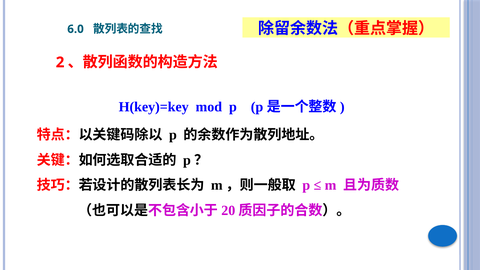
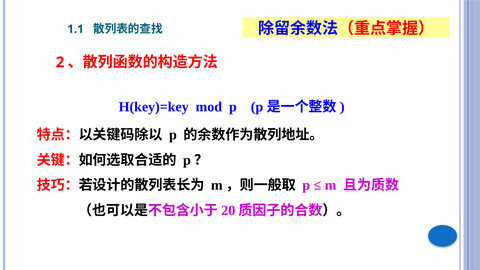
6.0: 6.0 -> 1.1
